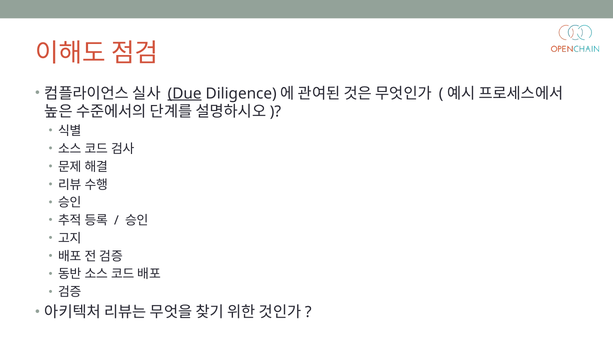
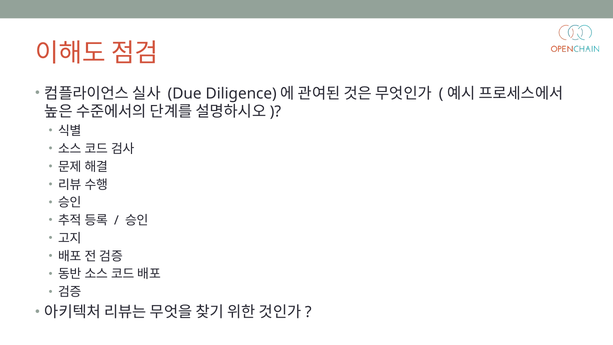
Due underline: present -> none
